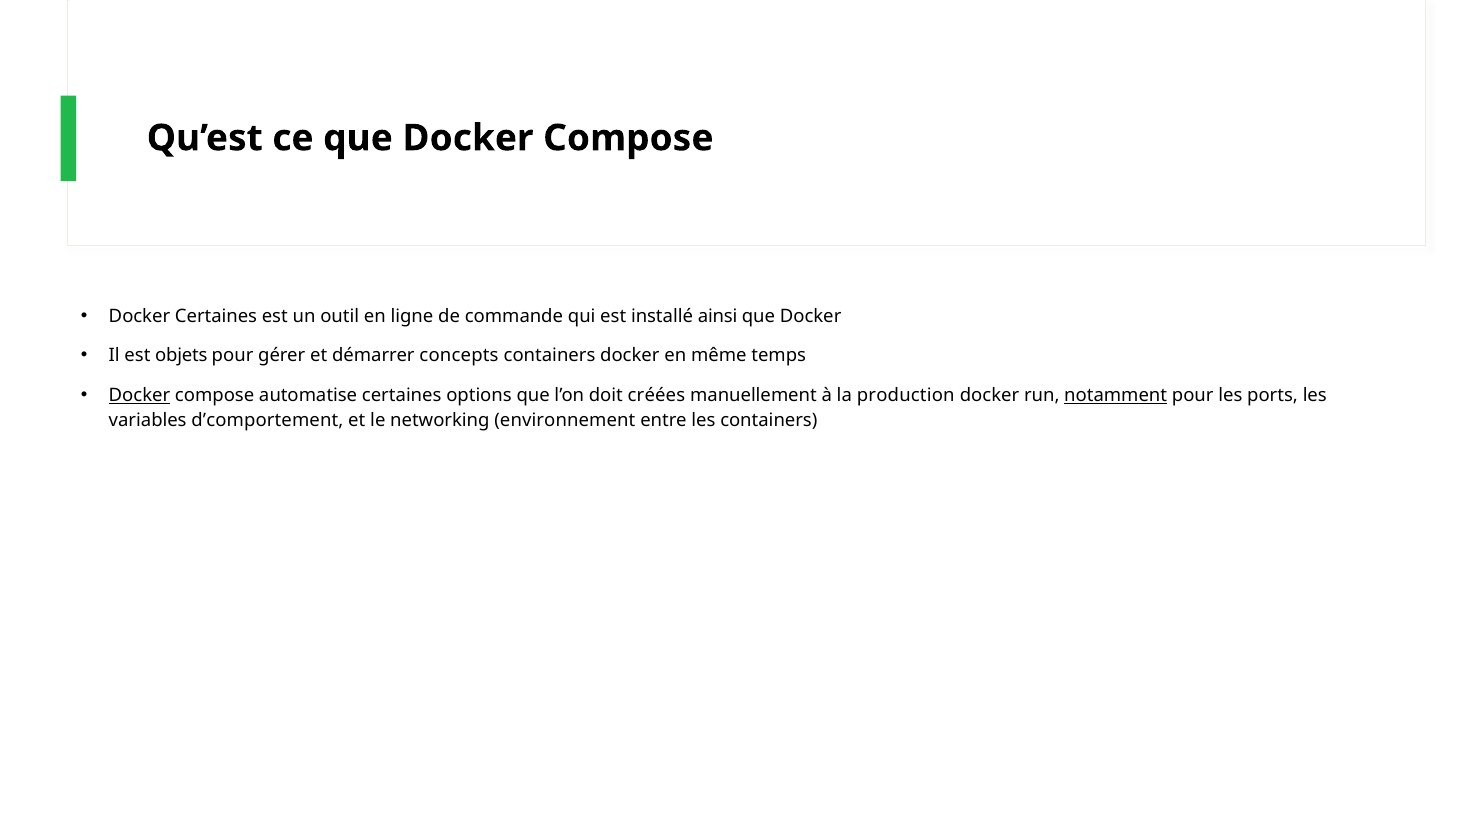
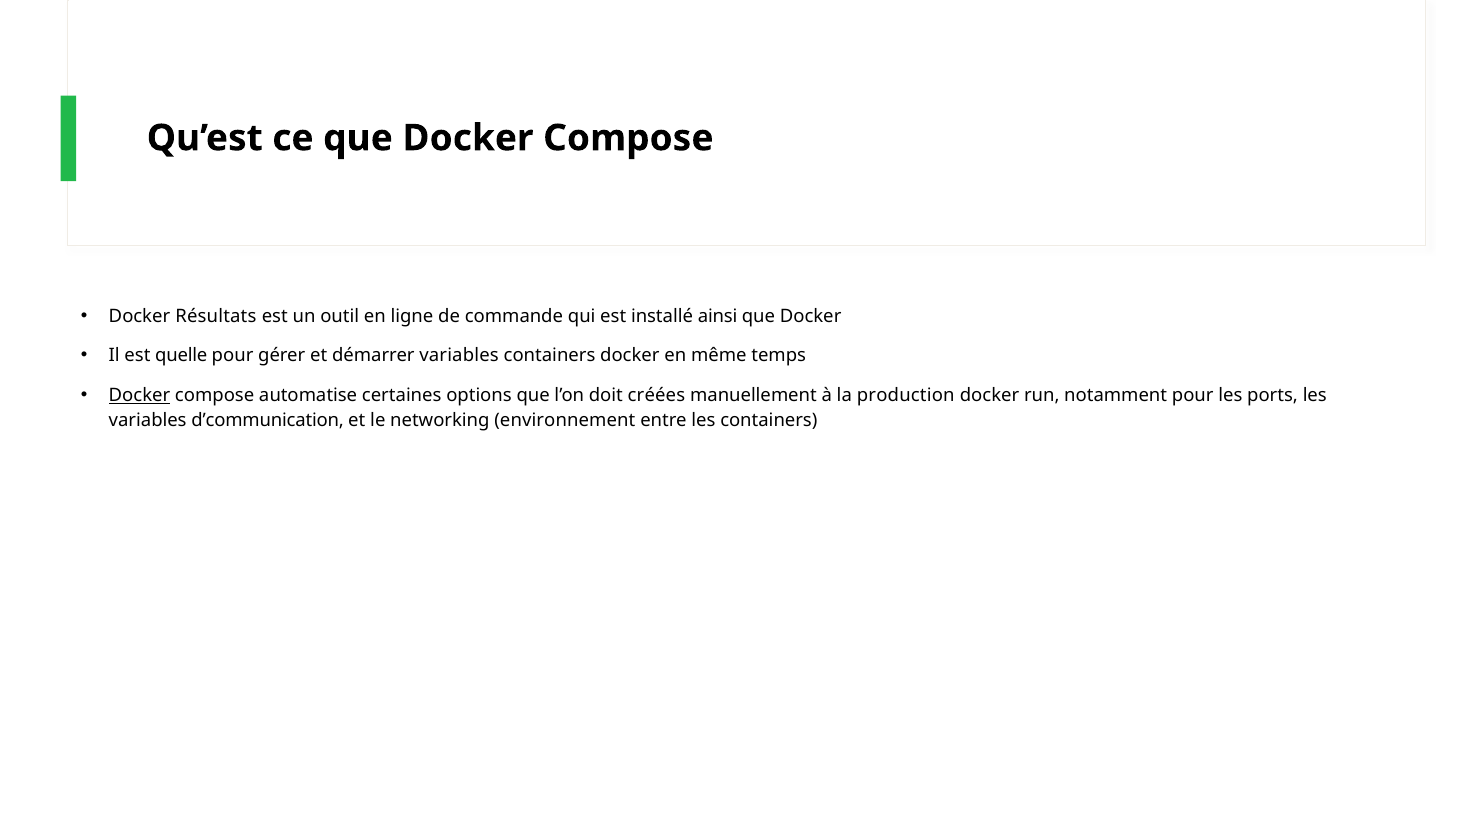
Docker Certaines: Certaines -> Résultats
objets: objets -> quelle
démarrer concepts: concepts -> variables
notamment underline: present -> none
d’comportement: d’comportement -> d’communication
